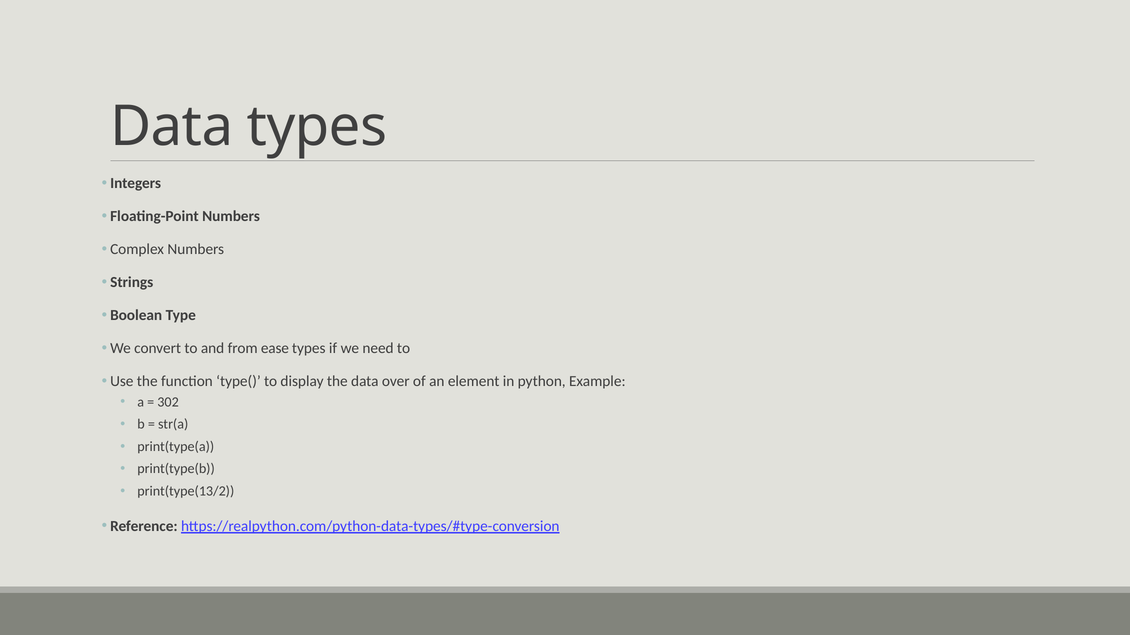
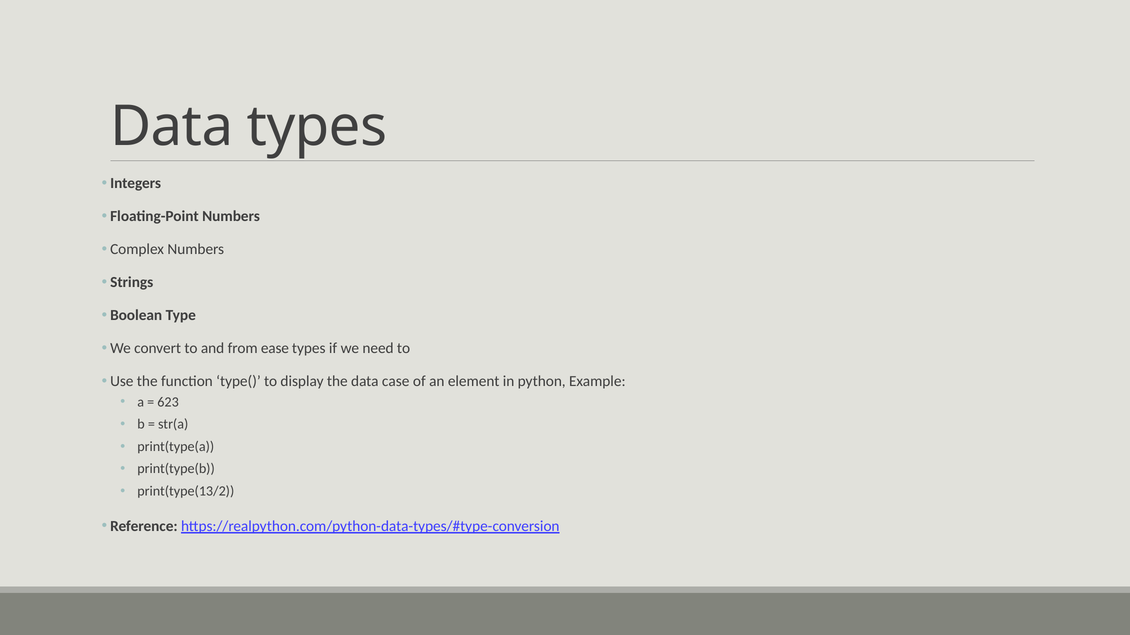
over: over -> case
302: 302 -> 623
